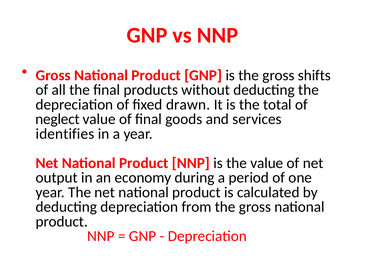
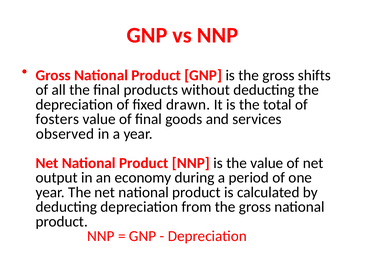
neglect: neglect -> fosters
identifies: identifies -> observed
